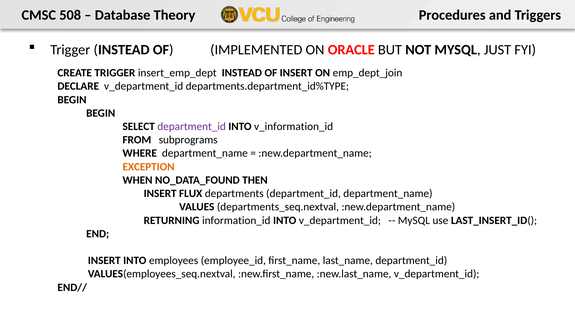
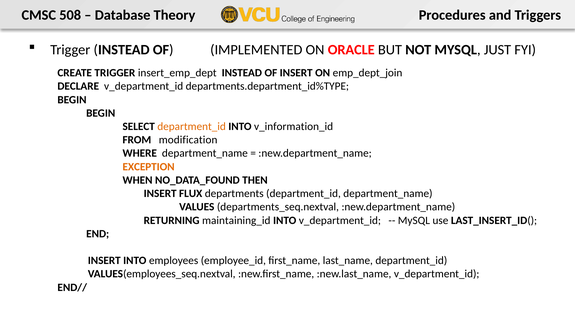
department_id at (192, 127) colour: purple -> orange
subprograms: subprograms -> modification
information_id: information_id -> maintaining_id
